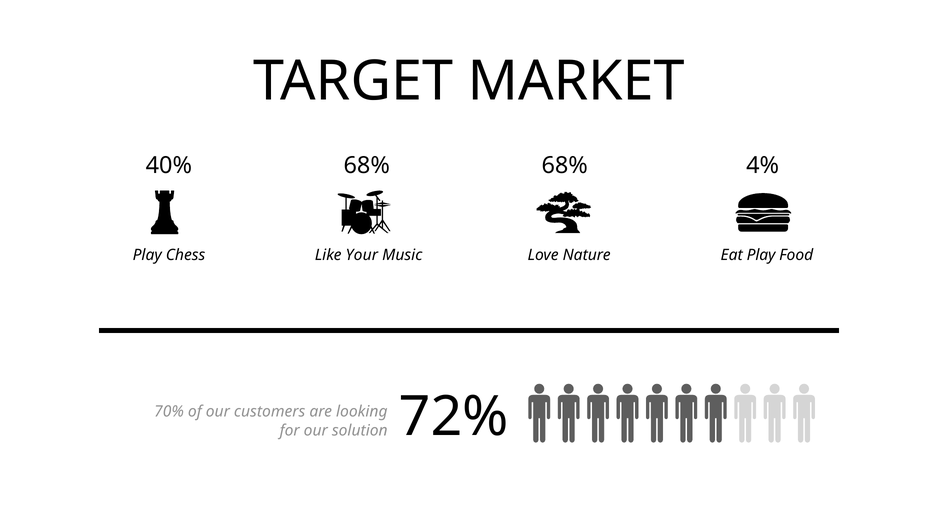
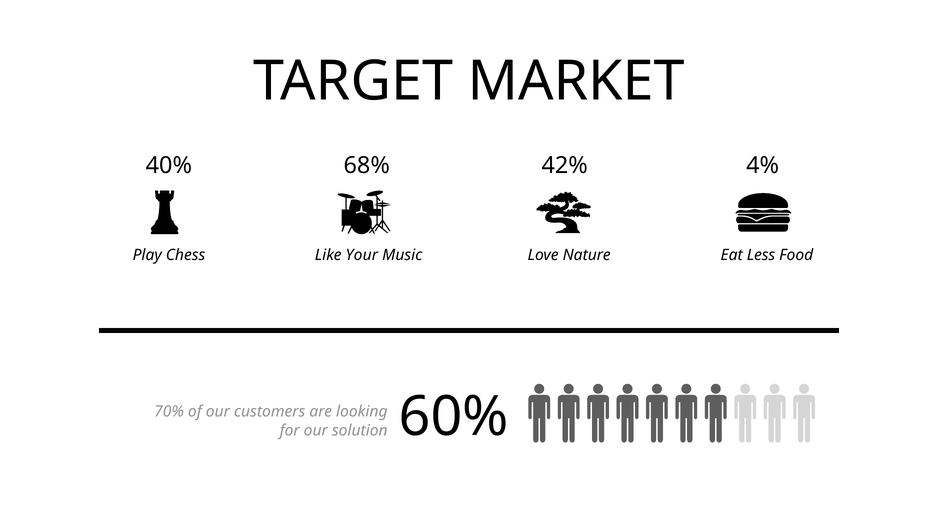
68% 68%: 68% -> 42%
Eat Play: Play -> Less
72%: 72% -> 60%
